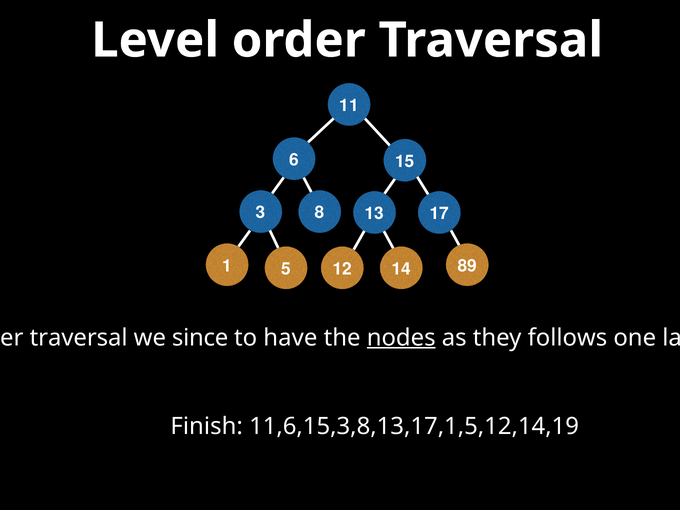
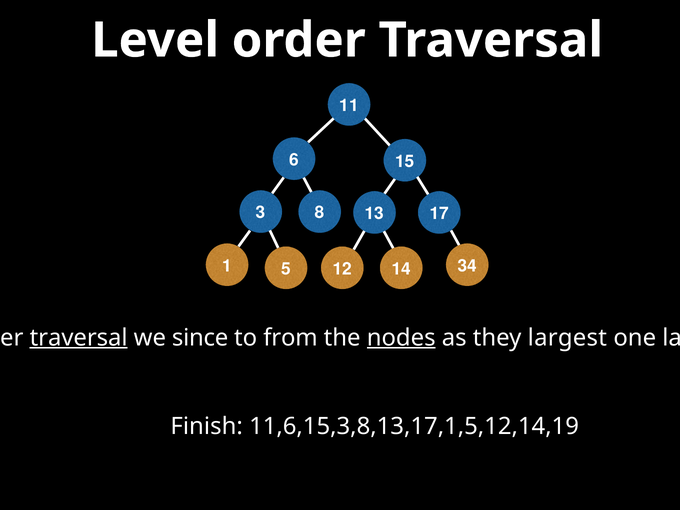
89: 89 -> 34
traversal at (79, 338) underline: none -> present
have: have -> from
follows: follows -> largest
